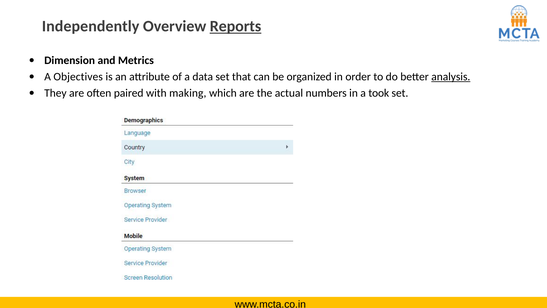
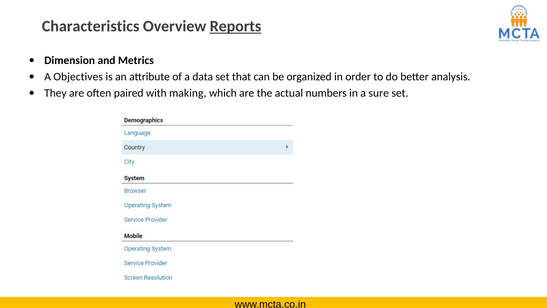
Independently: Independently -> Characteristics
analysis underline: present -> none
took: took -> sure
